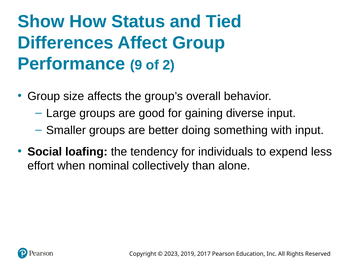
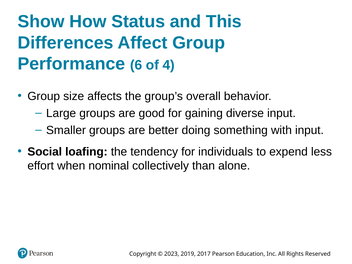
Tied: Tied -> This
9: 9 -> 6
2: 2 -> 4
